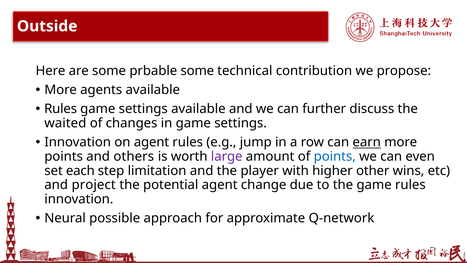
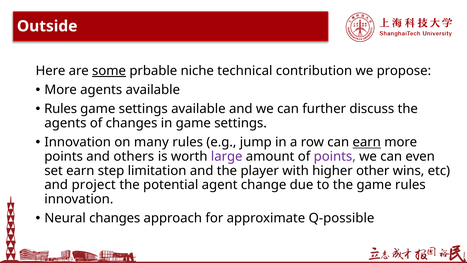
some at (109, 71) underline: none -> present
prbable some: some -> niche
waited at (65, 123): waited -> agents
on agent: agent -> many
points at (335, 156) colour: blue -> purple
set each: each -> earn
Neural possible: possible -> changes
Q-network: Q-network -> Q-possible
